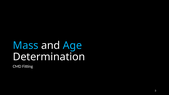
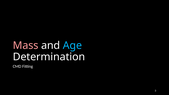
Mass colour: light blue -> pink
